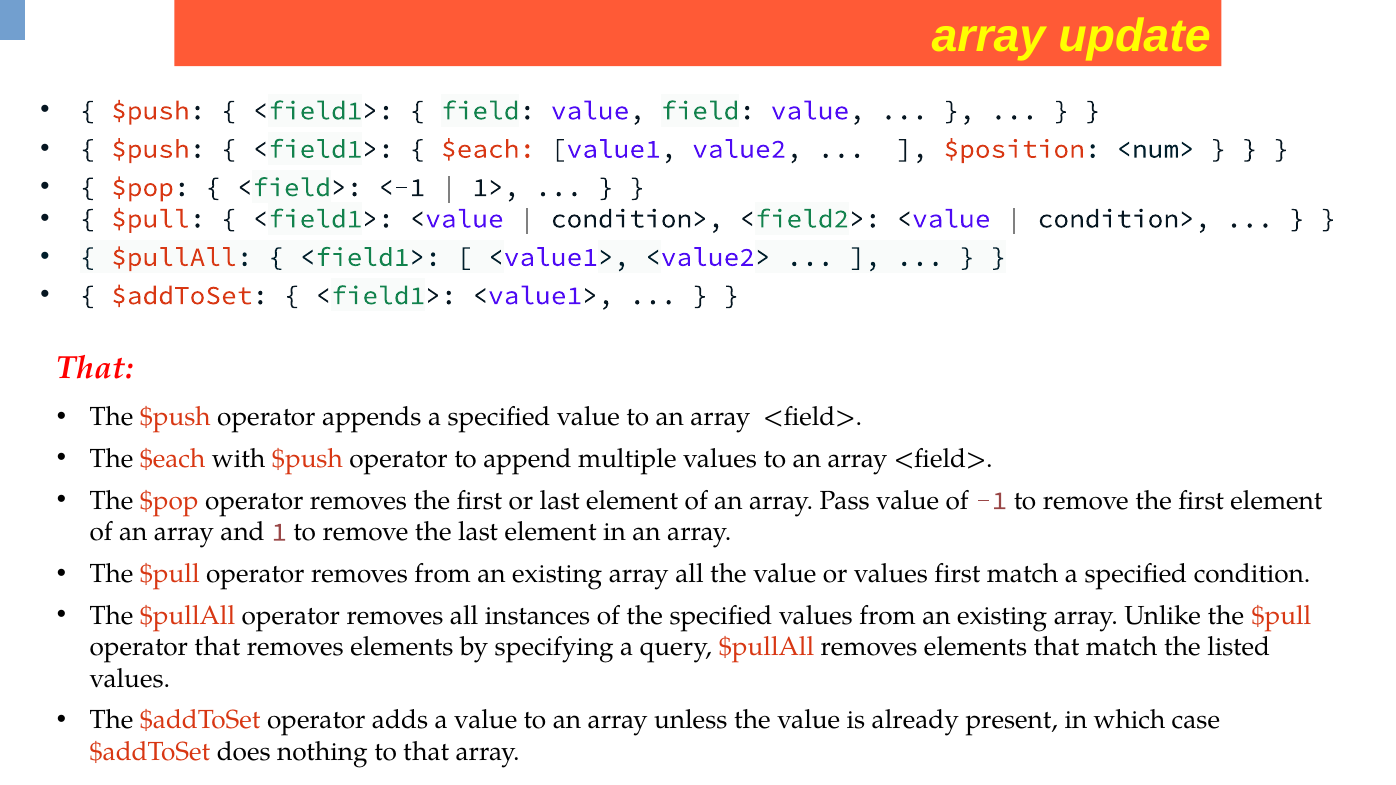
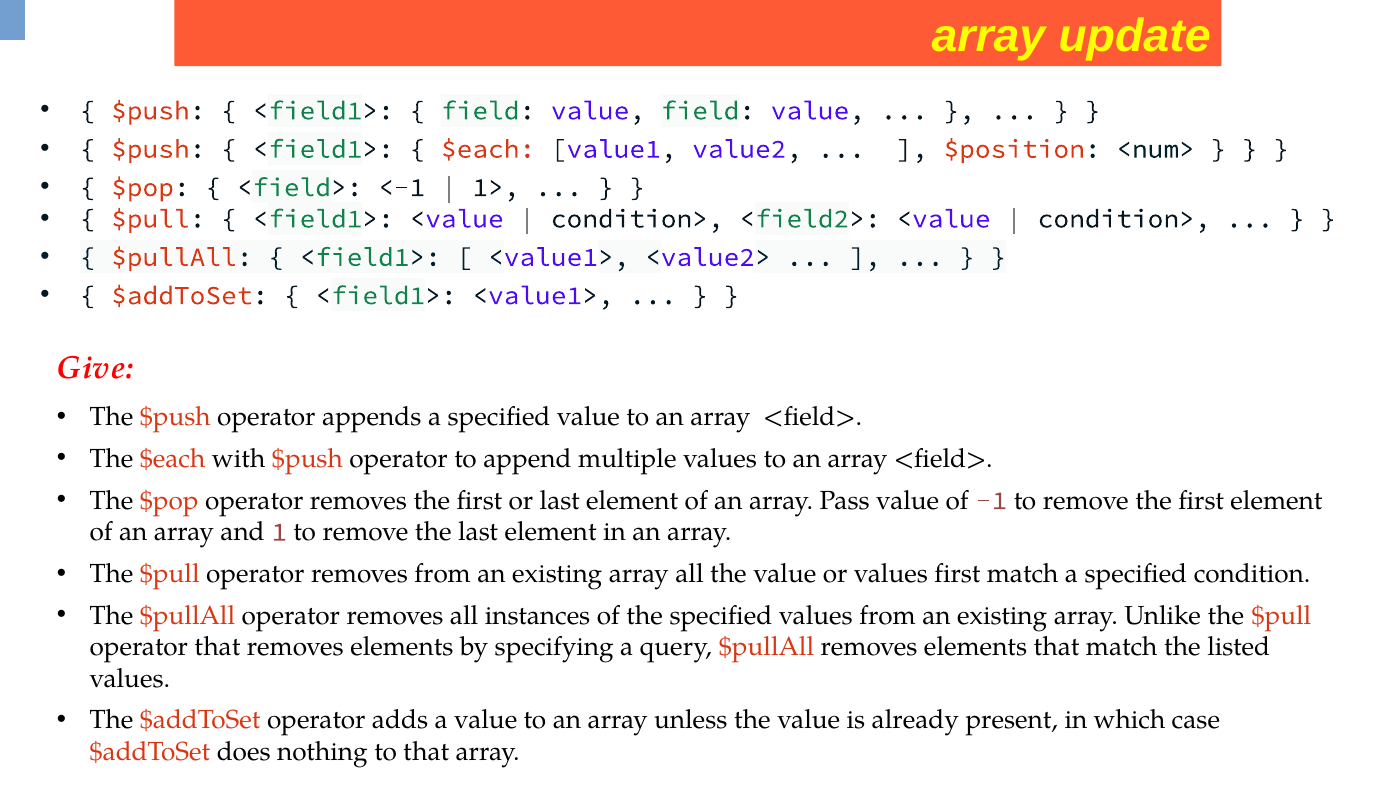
That at (95, 369): That -> Give
